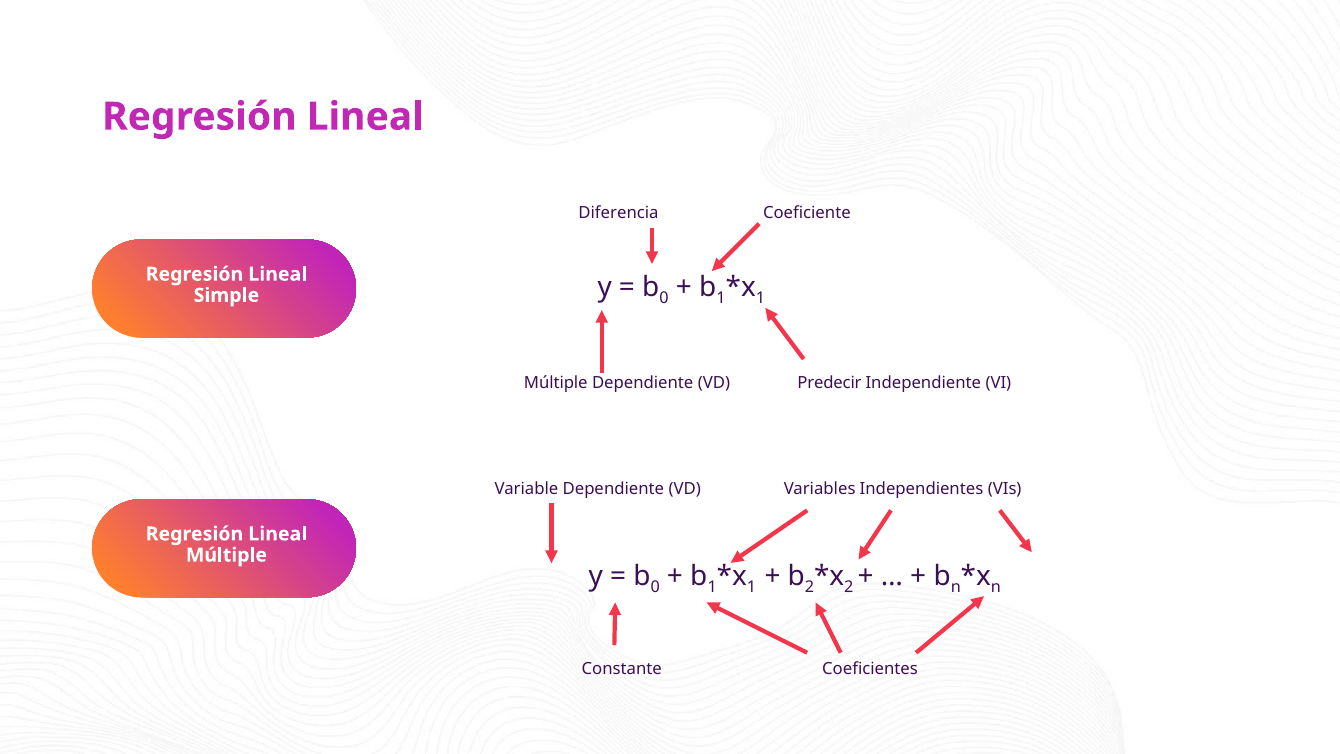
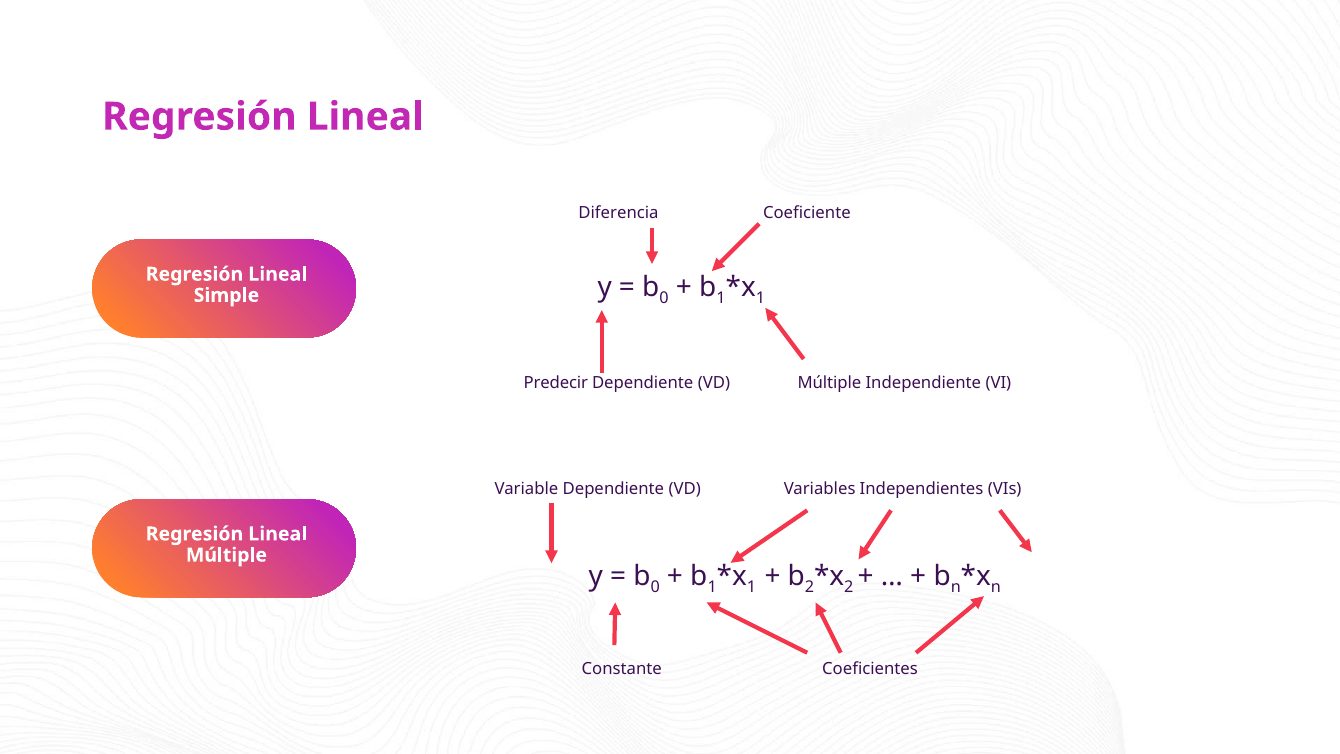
Múltiple at (556, 383): Múltiple -> Predecir
VD Predecir: Predecir -> Múltiple
